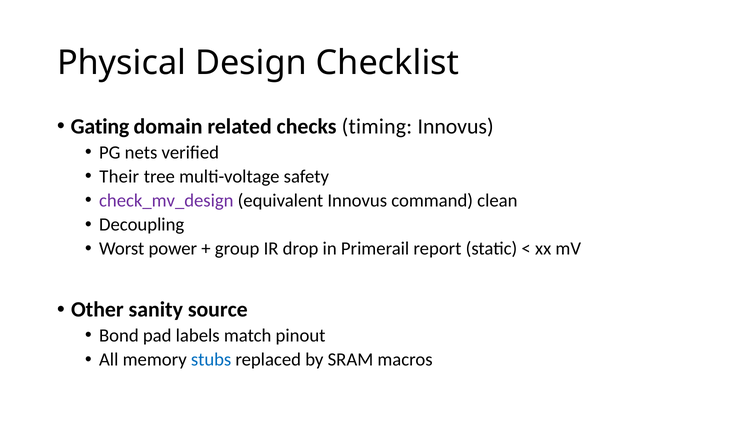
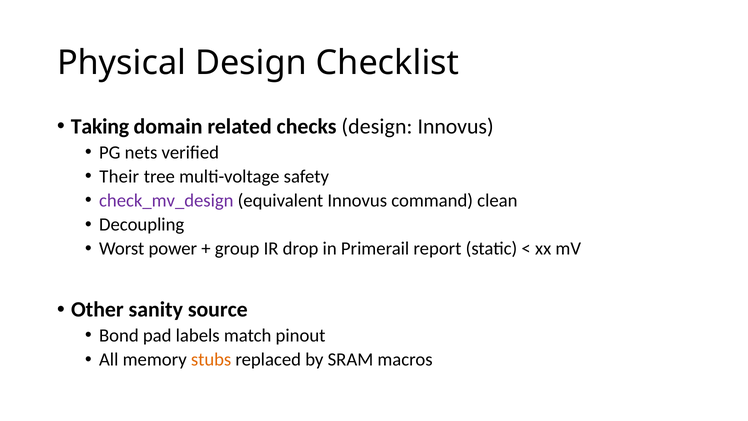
Gating: Gating -> Taking
checks timing: timing -> design
stubs colour: blue -> orange
